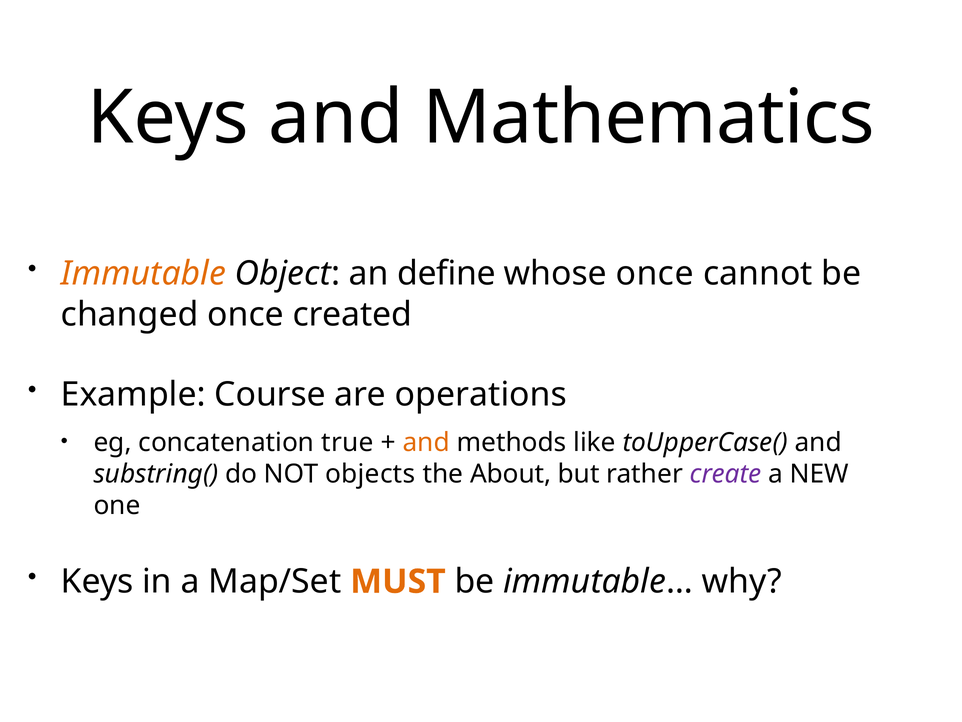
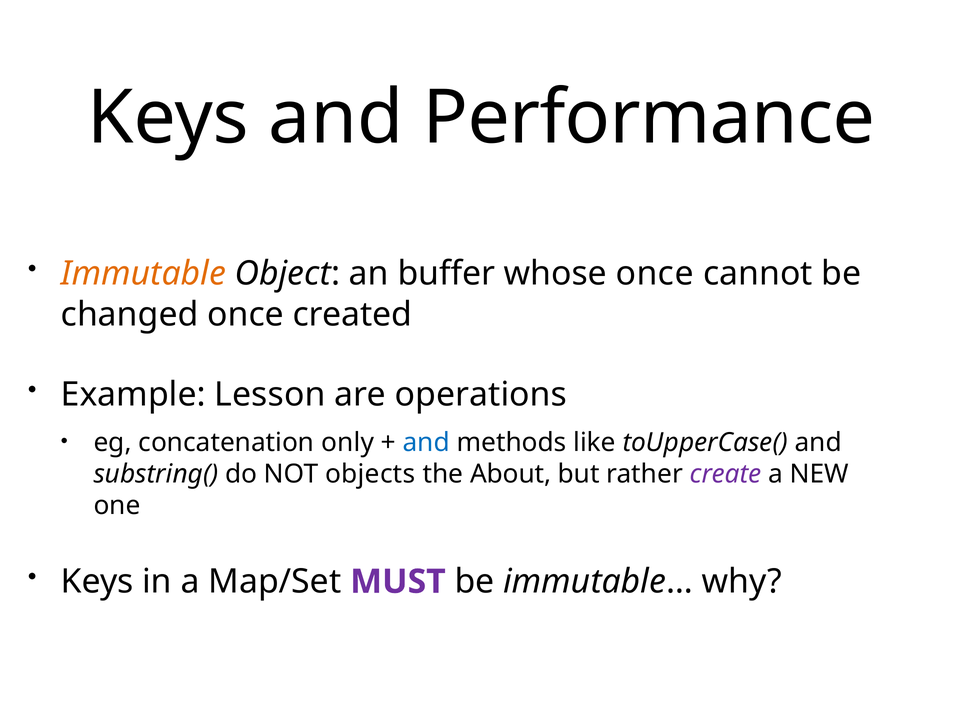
Mathematics: Mathematics -> Performance
define: define -> buffer
Course: Course -> Lesson
true: true -> only
and at (426, 442) colour: orange -> blue
MUST colour: orange -> purple
